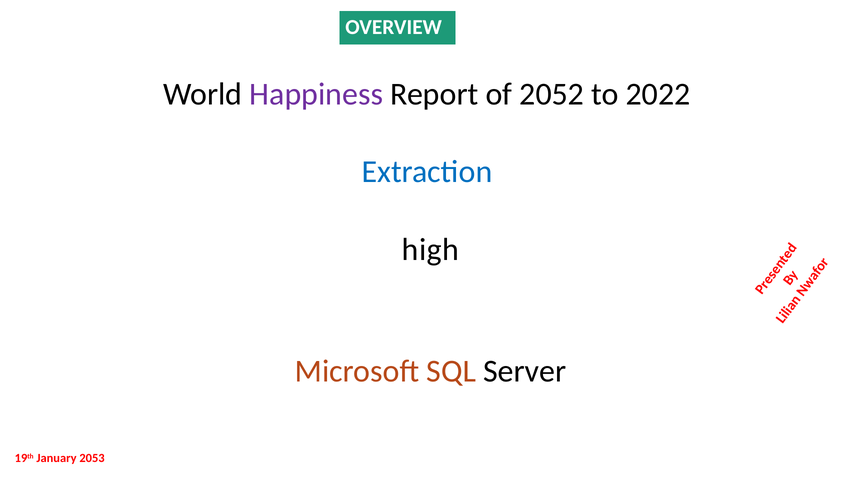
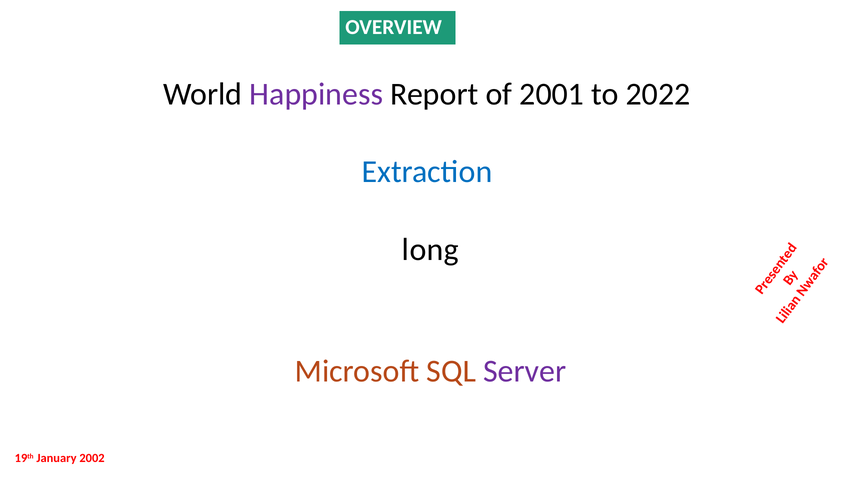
2052: 2052 -> 2001
high: high -> long
Server colour: black -> purple
2053: 2053 -> 2002
